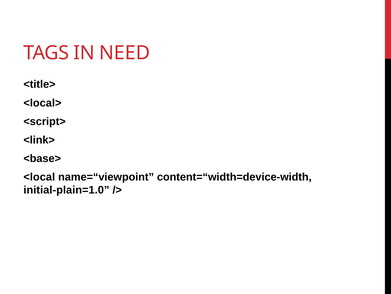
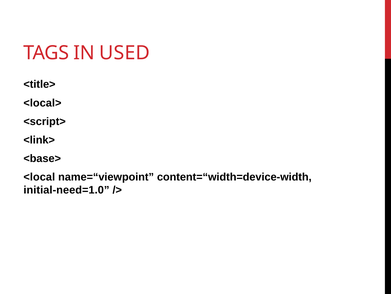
NEED: NEED -> USED
initial-plain=1.0: initial-plain=1.0 -> initial-need=1.0
